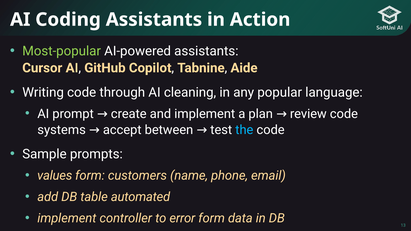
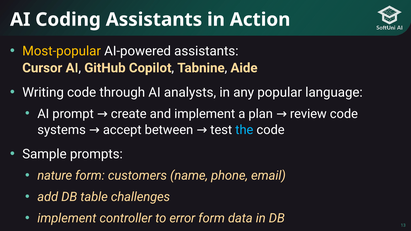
Most-popular colour: light green -> yellow
cleaning: cleaning -> analysts
values: values -> nature
automated: automated -> challenges
